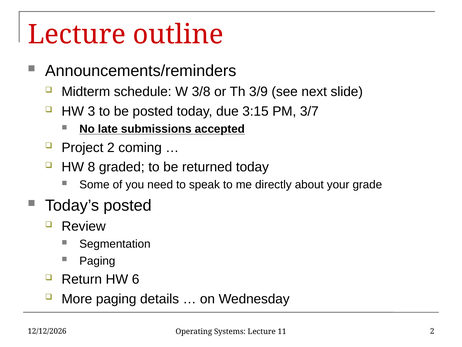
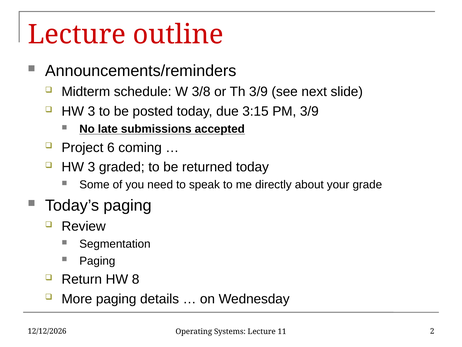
PM 3/7: 3/7 -> 3/9
Project 2: 2 -> 6
8 at (91, 167): 8 -> 3
Today’s posted: posted -> paging
6: 6 -> 8
